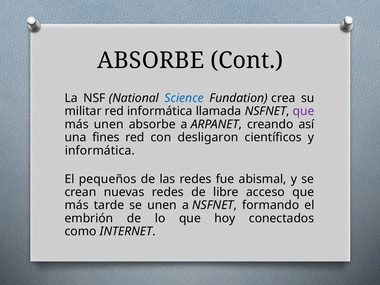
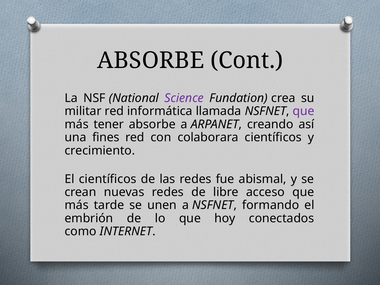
Science colour: blue -> purple
más unen: unen -> tener
desligaron: desligaron -> colaborara
informática at (100, 151): informática -> crecimiento
El pequeños: pequeños -> científicos
